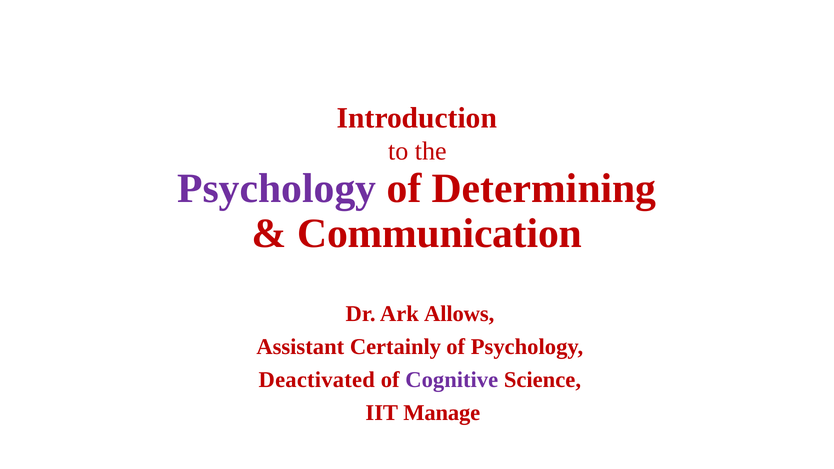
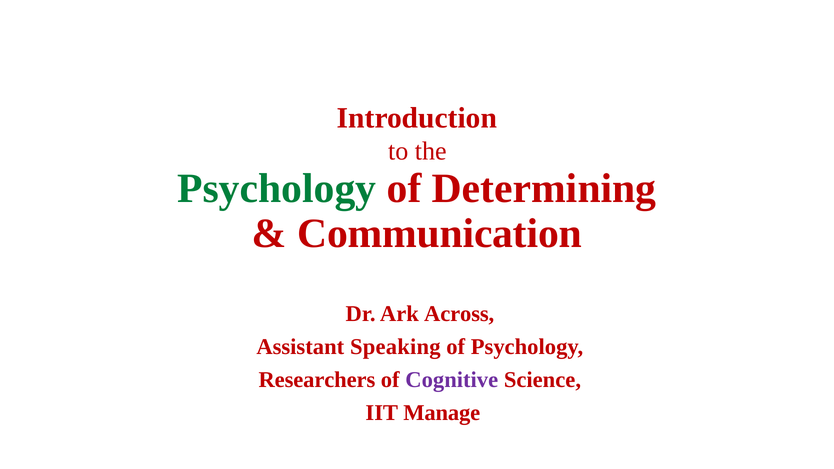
Psychology at (277, 189) colour: purple -> green
Allows: Allows -> Across
Certainly: Certainly -> Speaking
Deactivated: Deactivated -> Researchers
